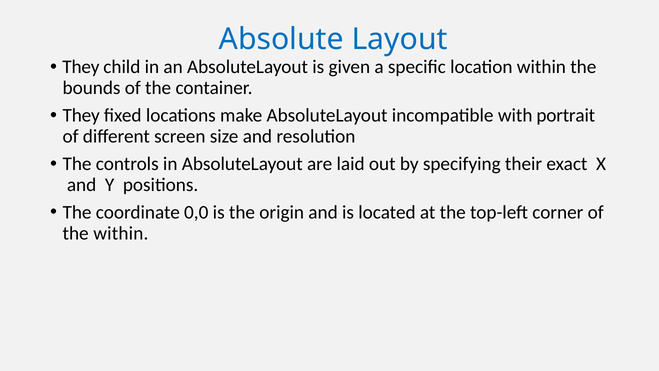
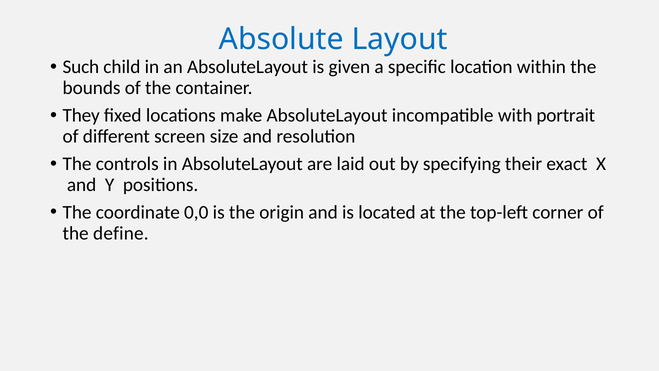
They at (81, 67): They -> Such
the within: within -> define
